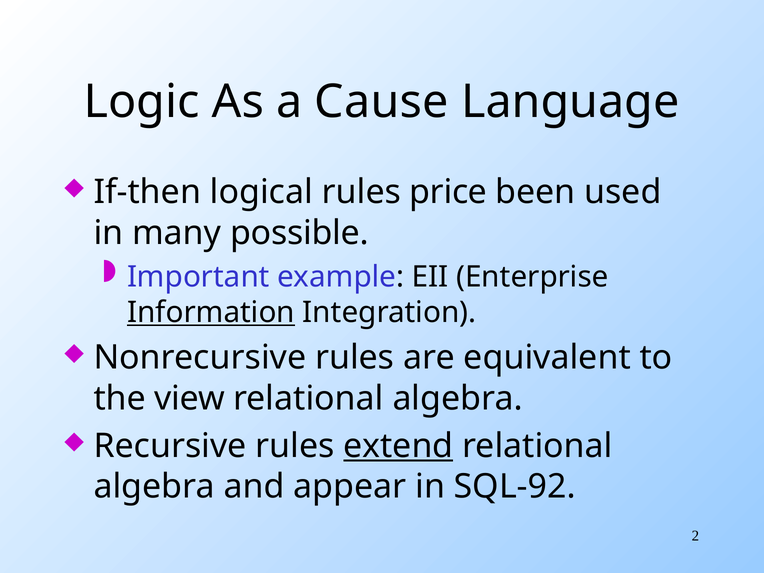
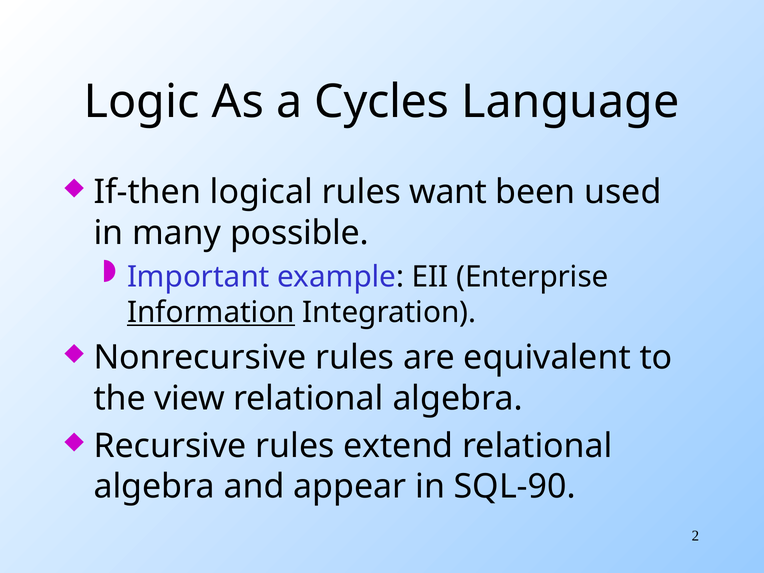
Cause: Cause -> Cycles
price: price -> want
extend underline: present -> none
SQL-92: SQL-92 -> SQL-90
